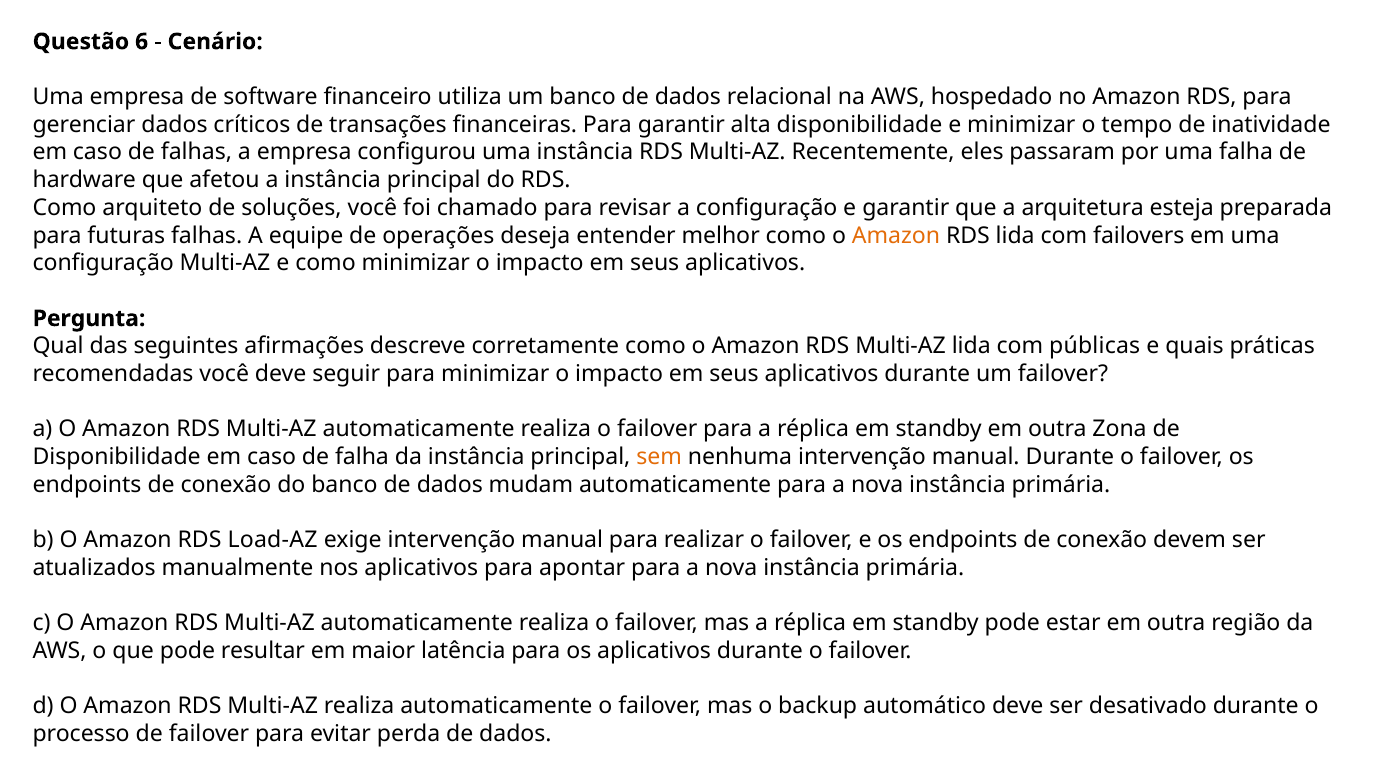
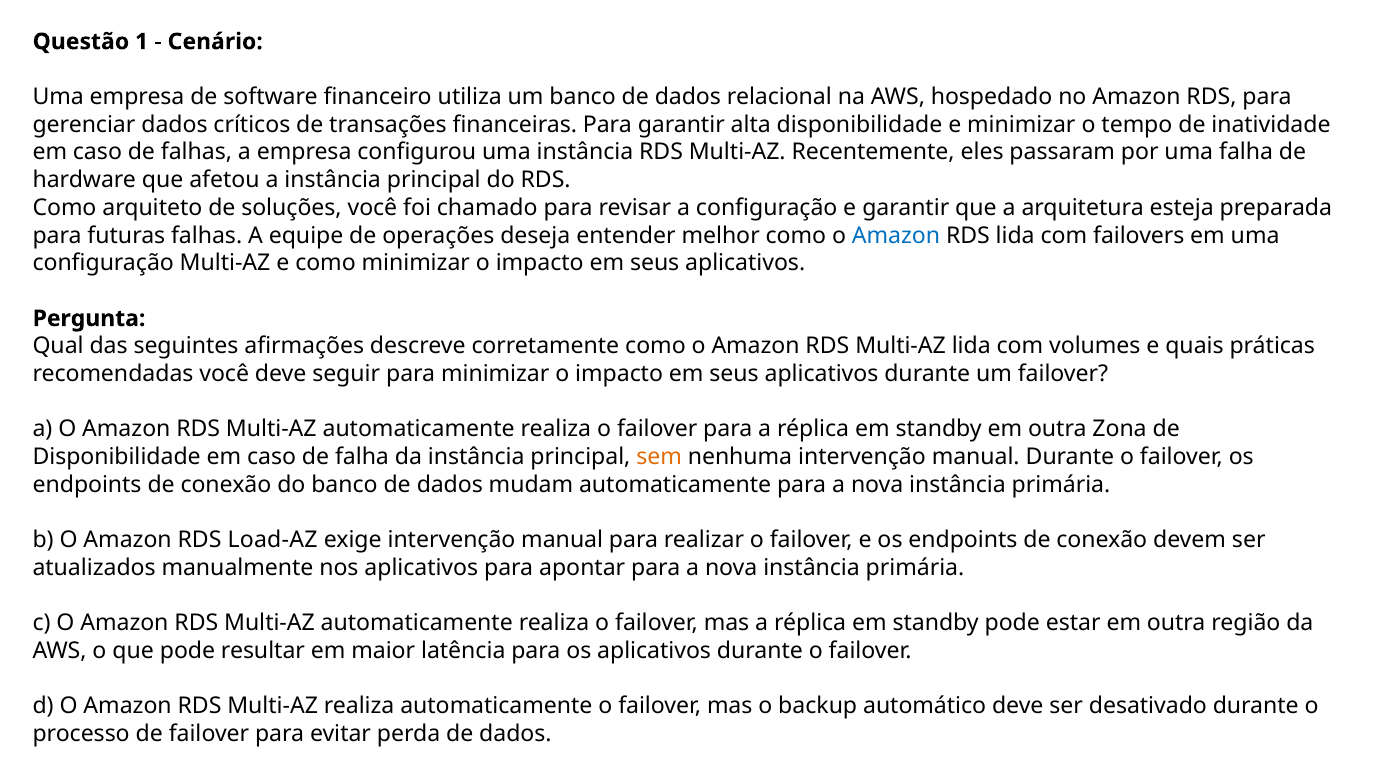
6: 6 -> 1
Amazon at (896, 236) colour: orange -> blue
públicas: públicas -> volumes
